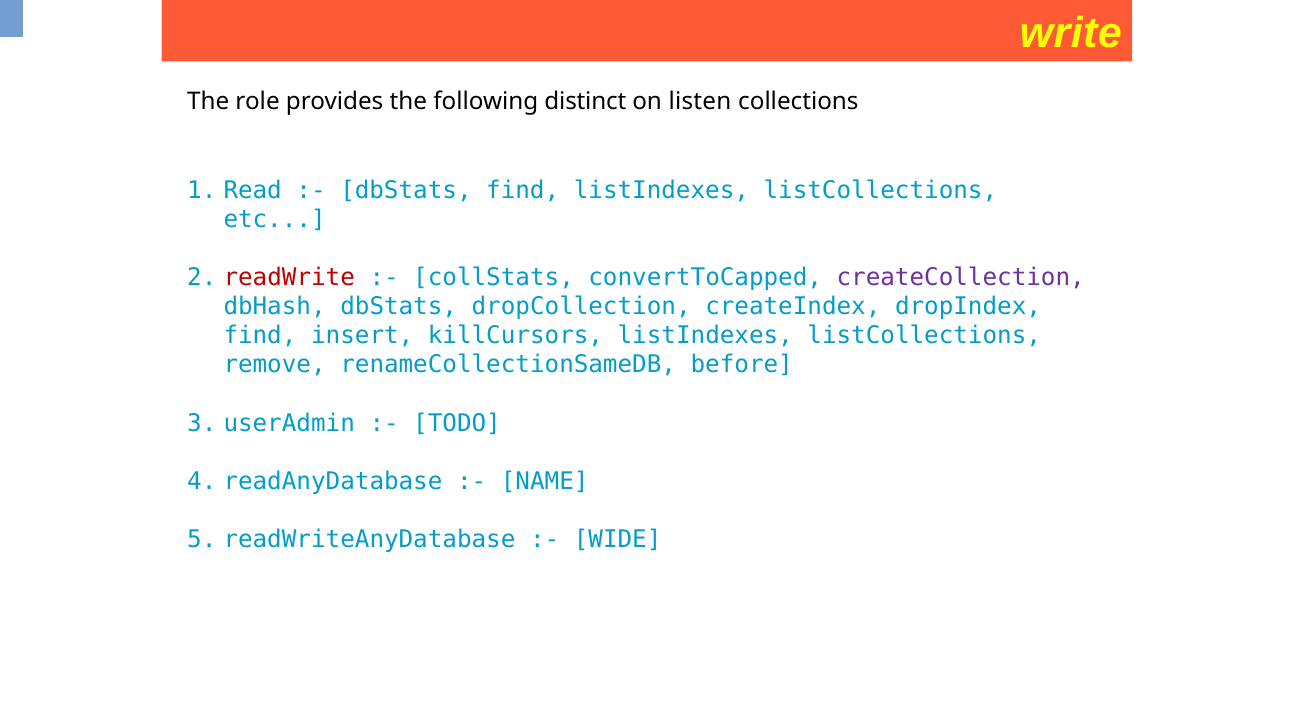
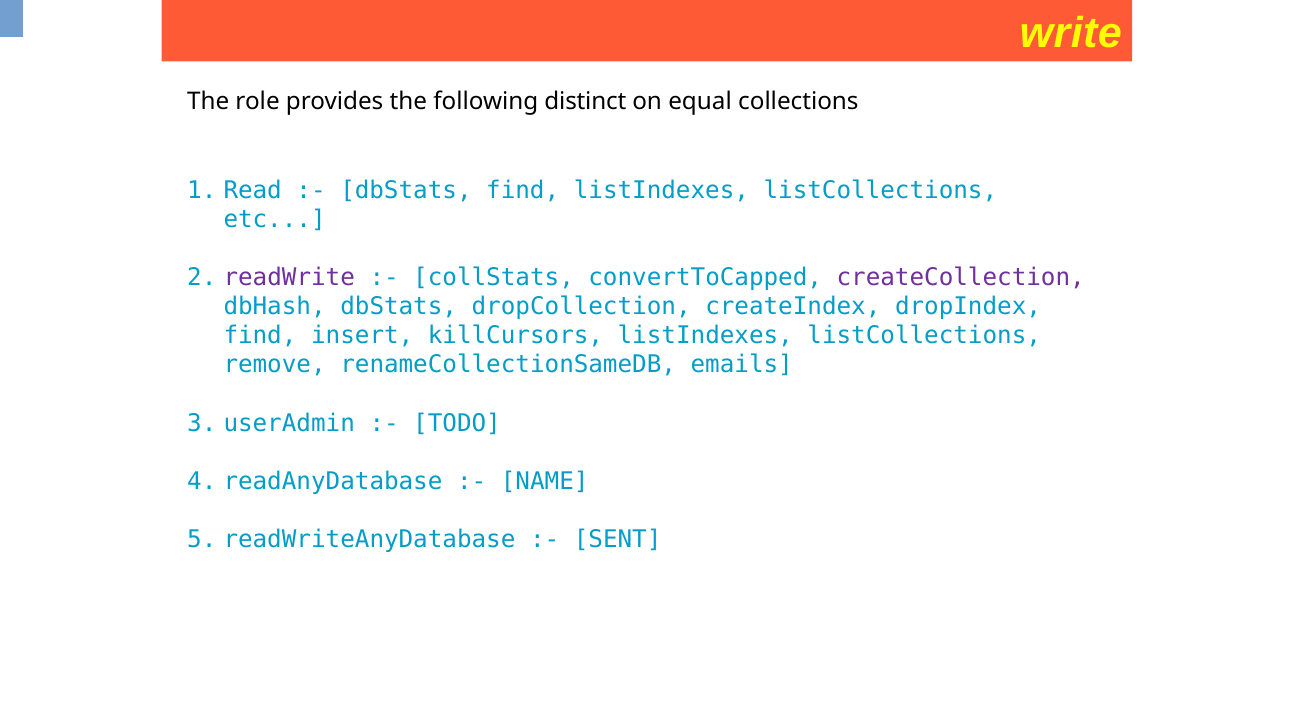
listen: listen -> equal
readWrite colour: red -> purple
before: before -> emails
WIDE: WIDE -> SENT
